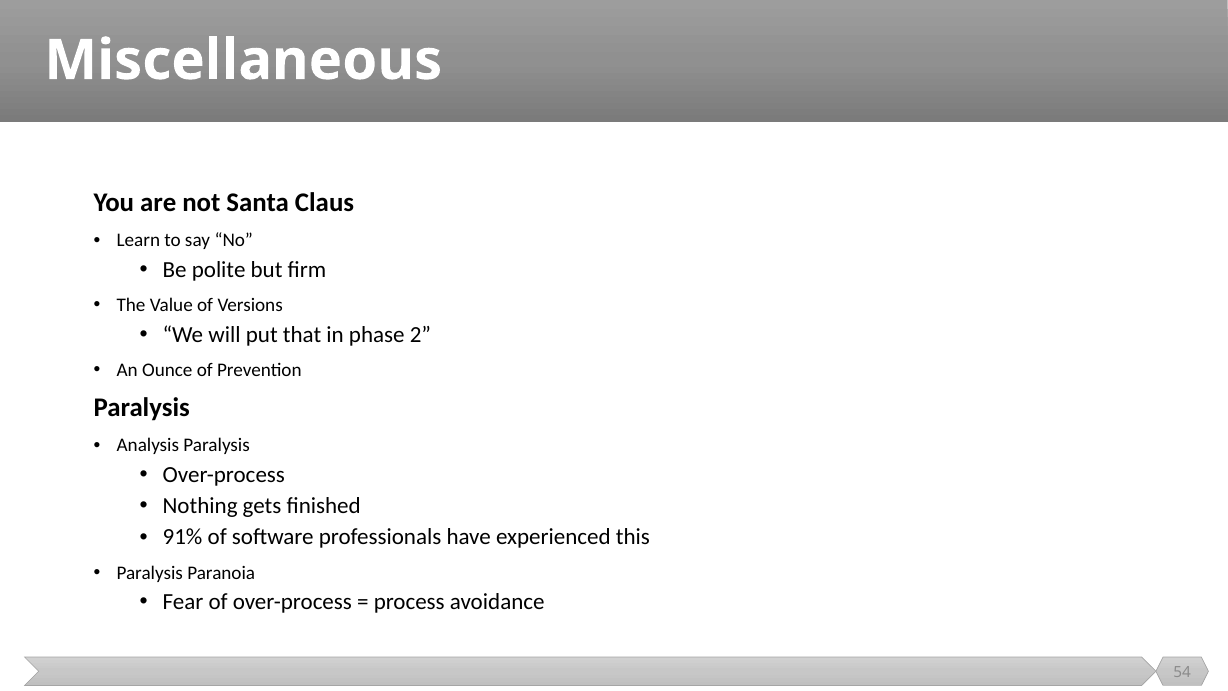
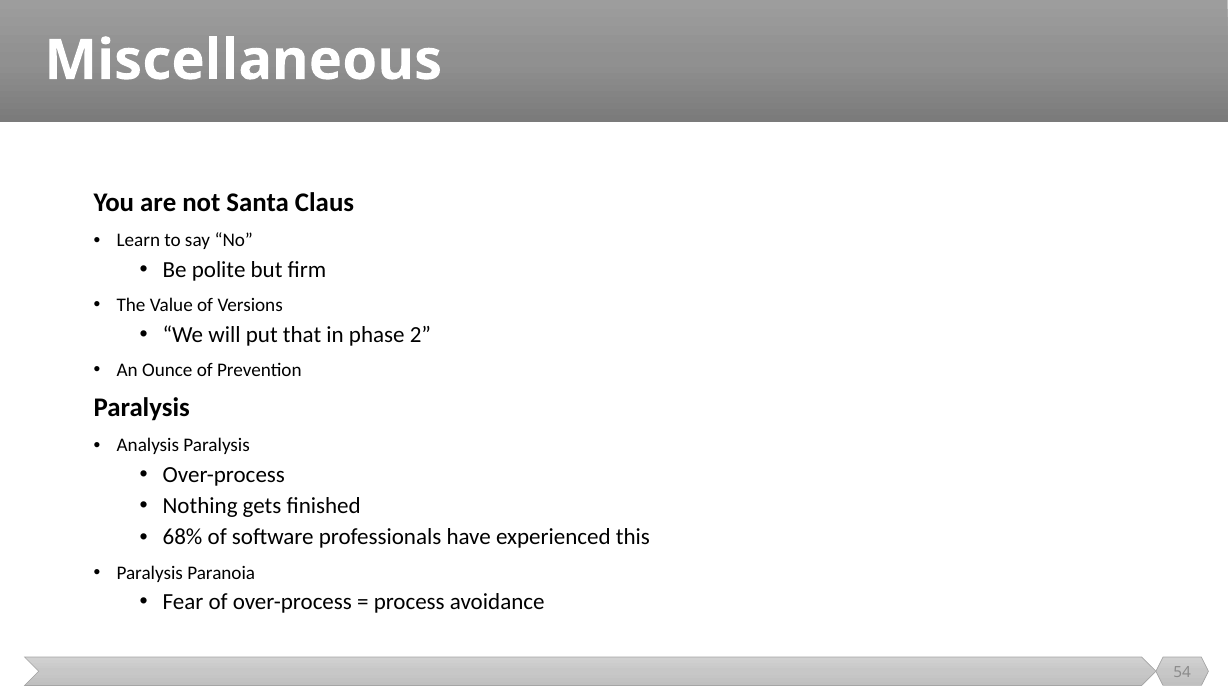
91%: 91% -> 68%
